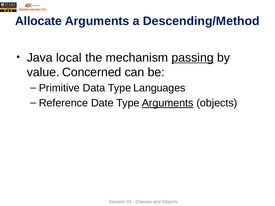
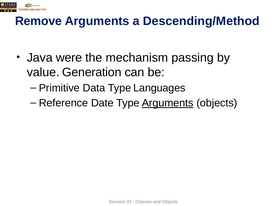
Allocate: Allocate -> Remove
local: local -> were
passing underline: present -> none
Concerned: Concerned -> Generation
